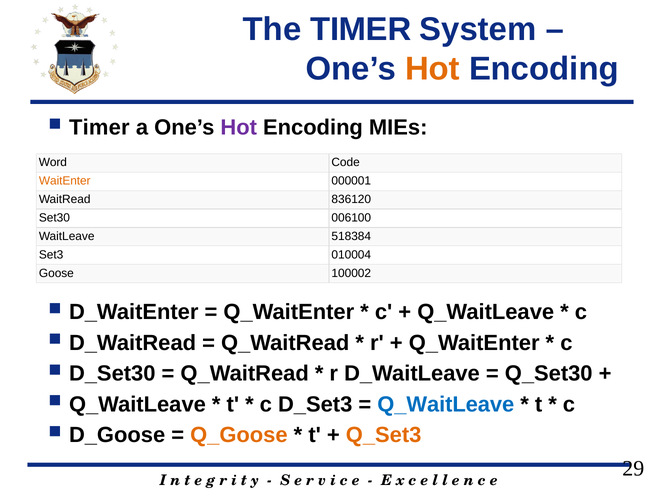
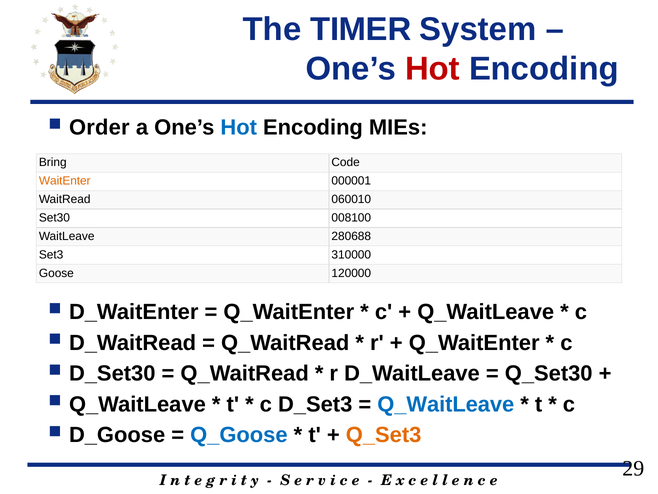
Hot at (432, 69) colour: orange -> red
Timer at (99, 128): Timer -> Order
Hot at (239, 128) colour: purple -> blue
Word: Word -> Bring
836120: 836120 -> 060010
006100: 006100 -> 008100
518384: 518384 -> 280688
010004: 010004 -> 310000
100002: 100002 -> 120000
Q_Goose colour: orange -> blue
